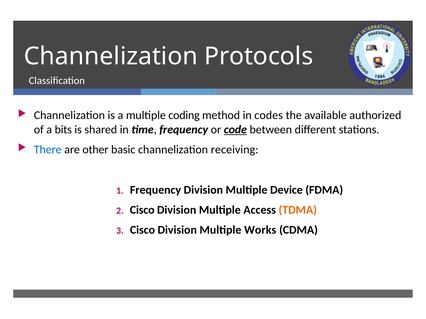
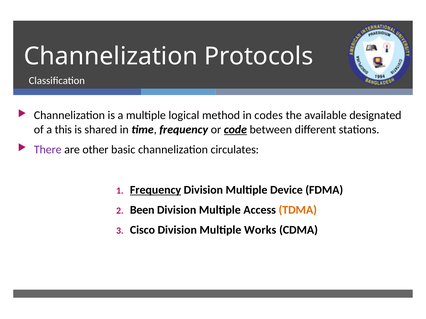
coding: coding -> logical
authorized: authorized -> designated
bits: bits -> this
There colour: blue -> purple
receiving: receiving -> circulates
Frequency at (156, 190) underline: none -> present
Cisco at (142, 210): Cisco -> Been
